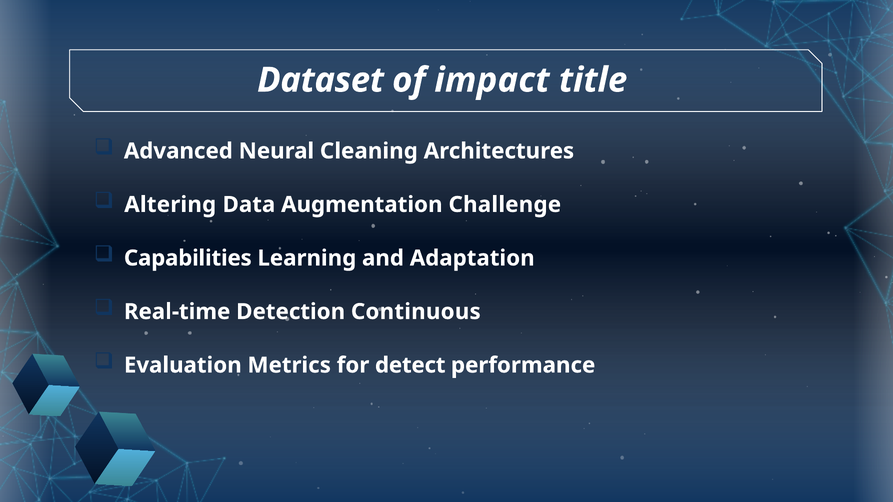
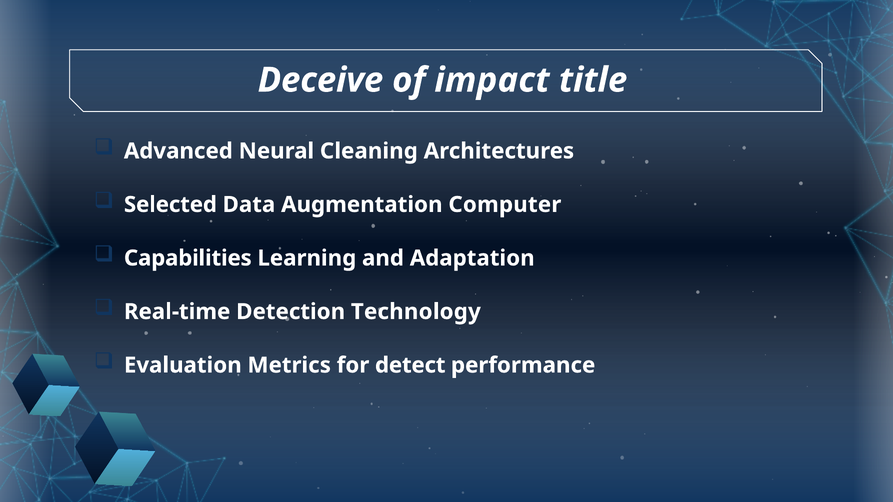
Dataset: Dataset -> Deceive
Altering: Altering -> Selected
Challenge: Challenge -> Computer
Continuous: Continuous -> Technology
